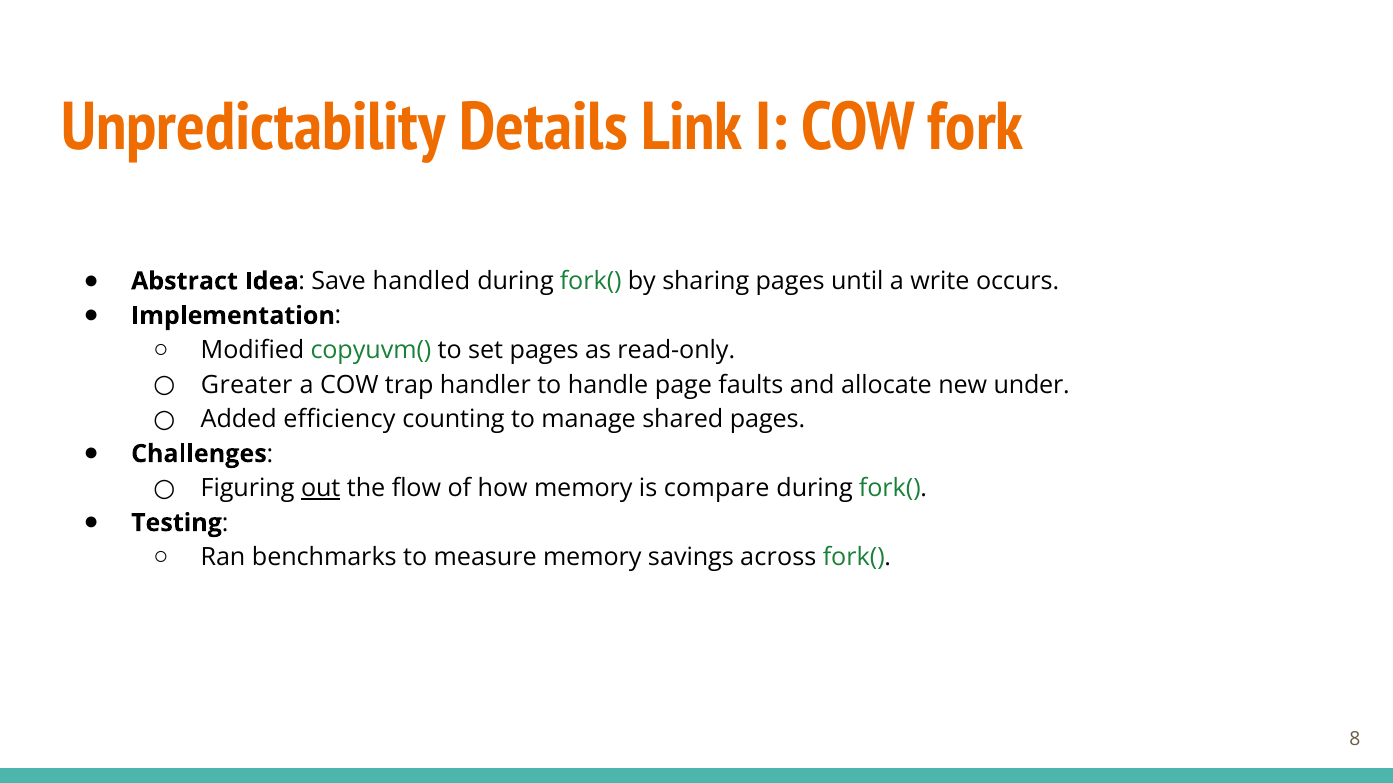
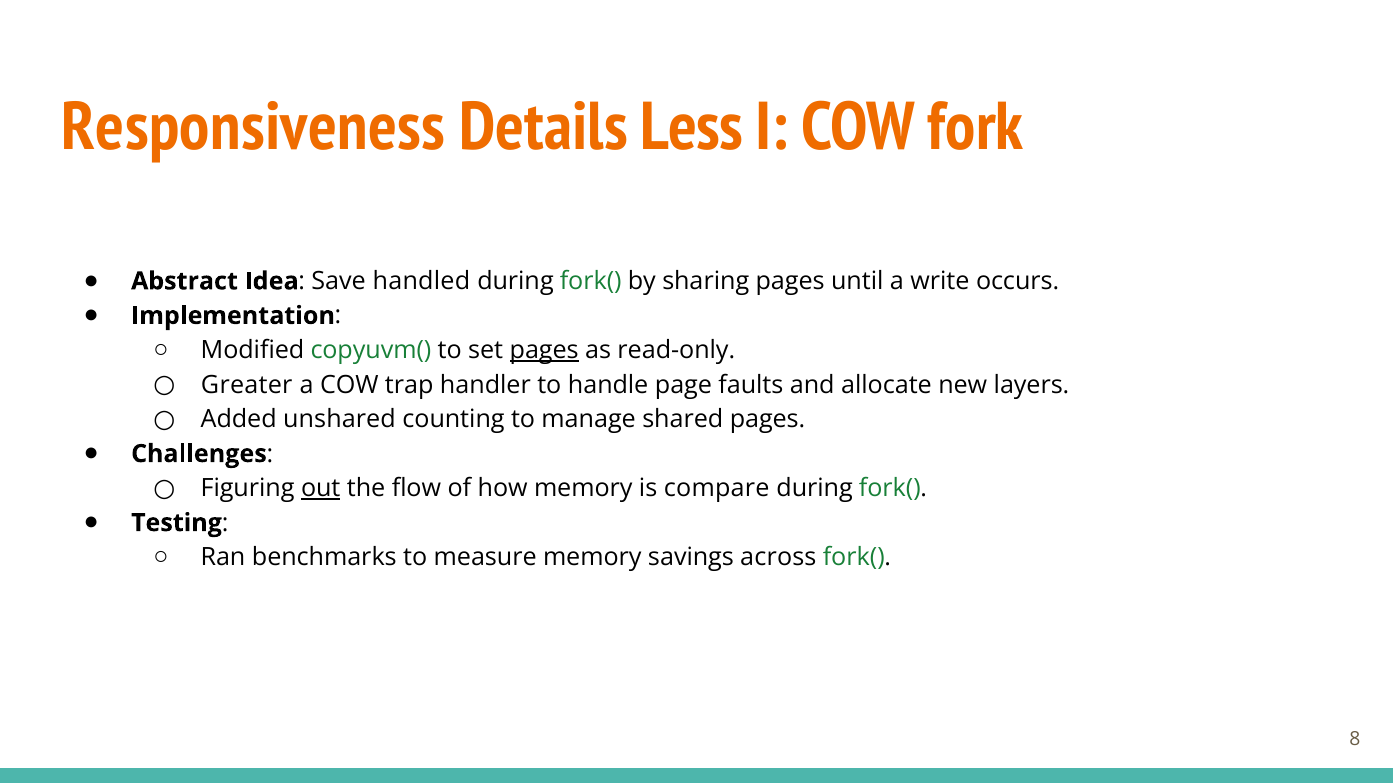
Unpredictability: Unpredictability -> Responsiveness
Link: Link -> Less
pages at (544, 350) underline: none -> present
under: under -> layers
efficiency: efficiency -> unshared
